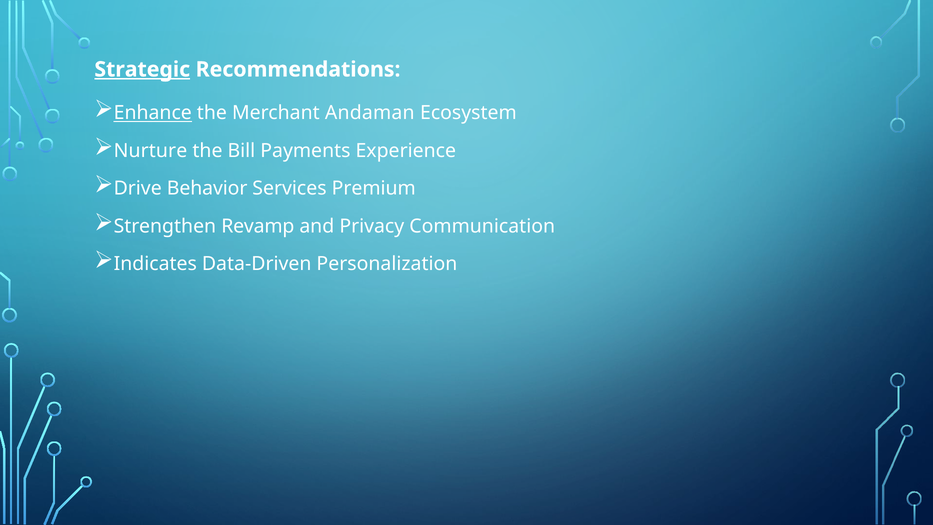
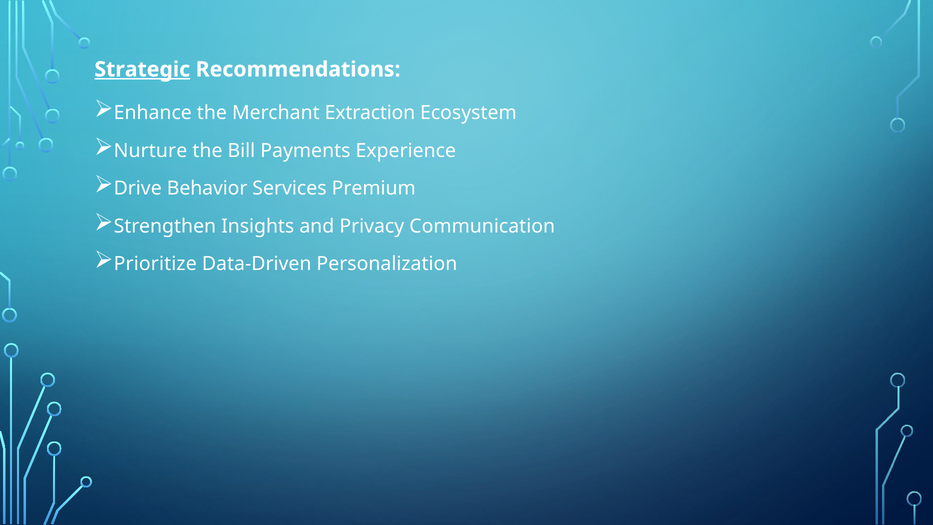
Enhance underline: present -> none
Andaman: Andaman -> Extraction
Revamp: Revamp -> Insights
Indicates: Indicates -> Prioritize
